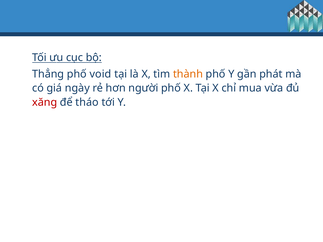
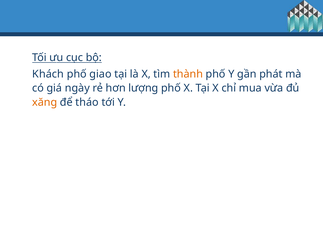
Thẳng: Thẳng -> Khách
void: void -> giao
người: người -> lượng
xăng colour: red -> orange
